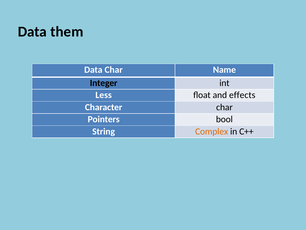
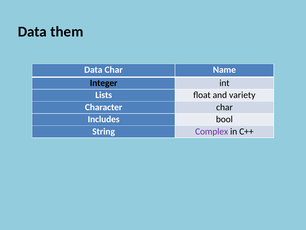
Less: Less -> Lists
effects: effects -> variety
Pointers: Pointers -> Includes
Complex colour: orange -> purple
